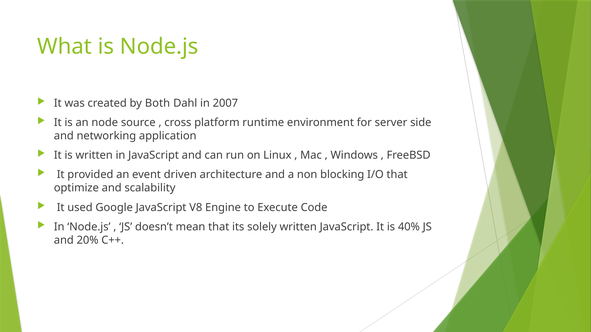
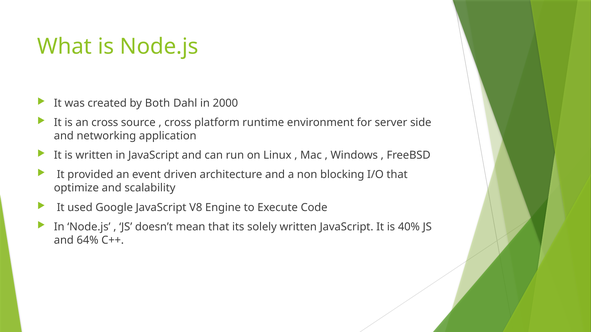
2007: 2007 -> 2000
an node: node -> cross
20%: 20% -> 64%
